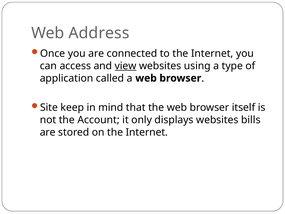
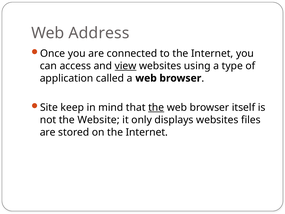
the at (156, 107) underline: none -> present
Account: Account -> Website
bills: bills -> files
